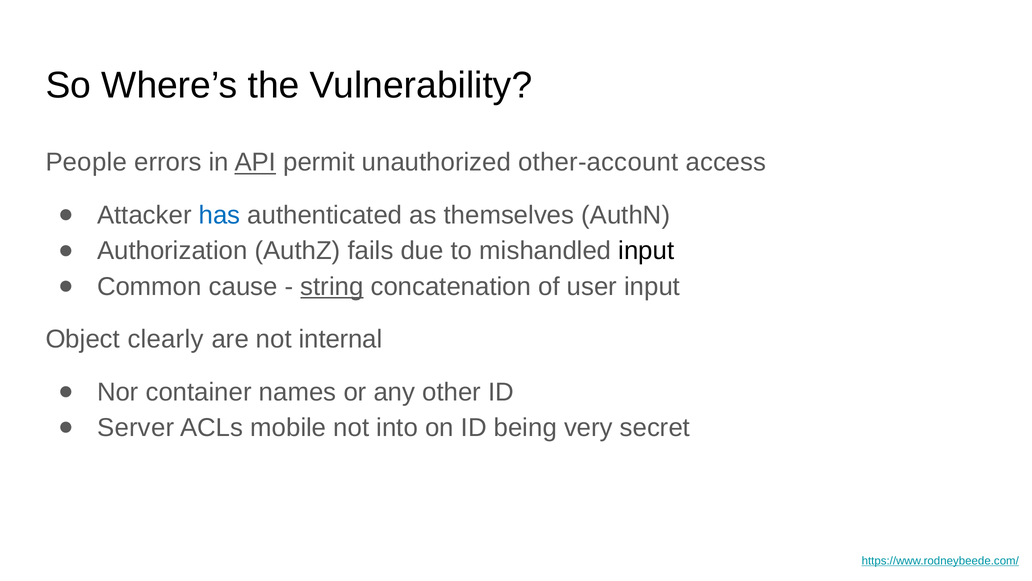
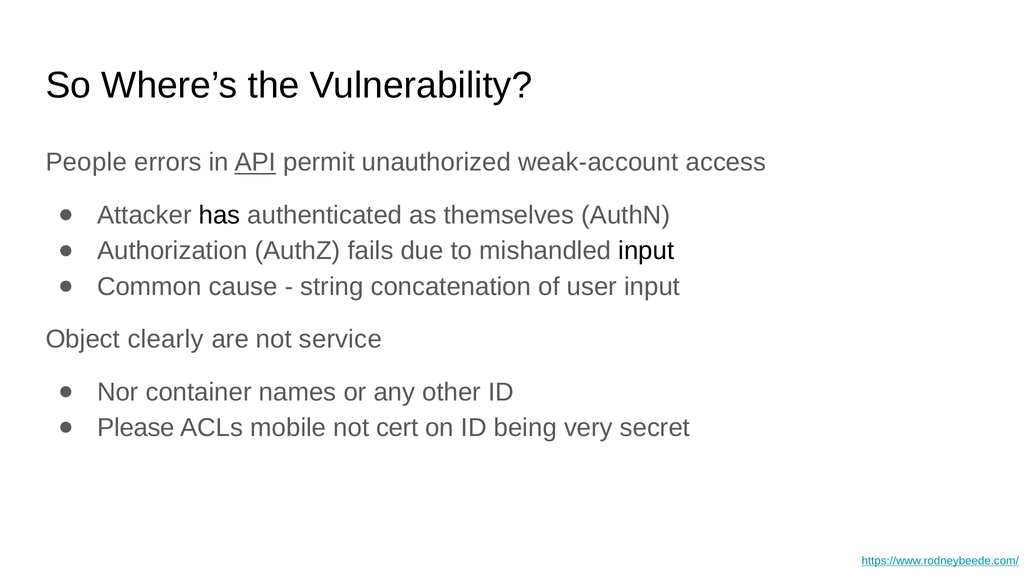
other-account: other-account -> weak-account
has colour: blue -> black
string underline: present -> none
internal: internal -> service
Server: Server -> Please
into: into -> cert
